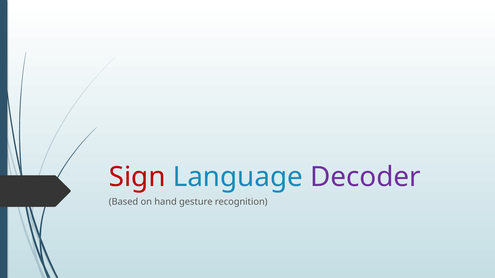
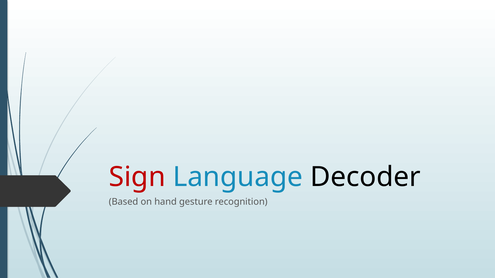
Decoder colour: purple -> black
